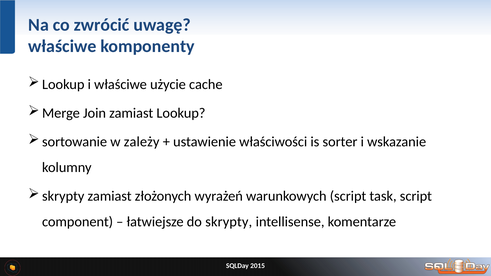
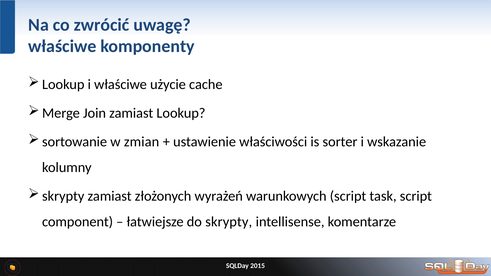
zależy: zależy -> zmian
